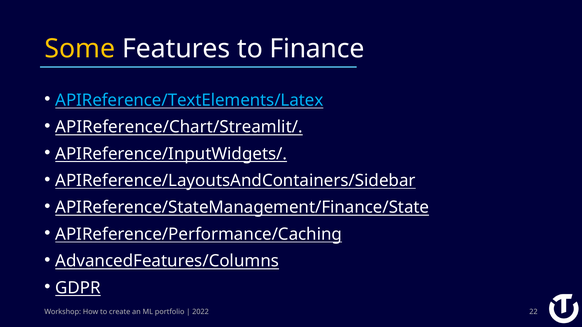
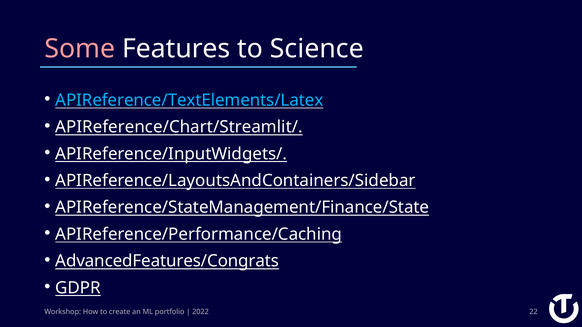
Some colour: yellow -> pink
Finance: Finance -> Science
AdvancedFeatures/Columns: AdvancedFeatures/Columns -> AdvancedFeatures/Congrats
